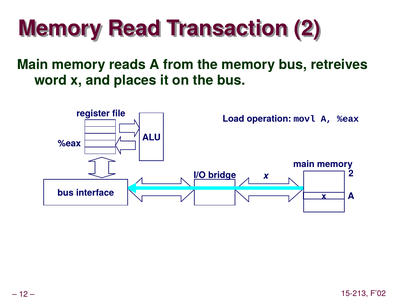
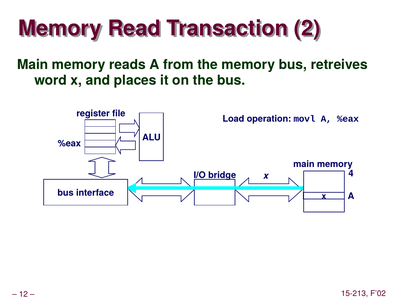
x 2: 2 -> 4
